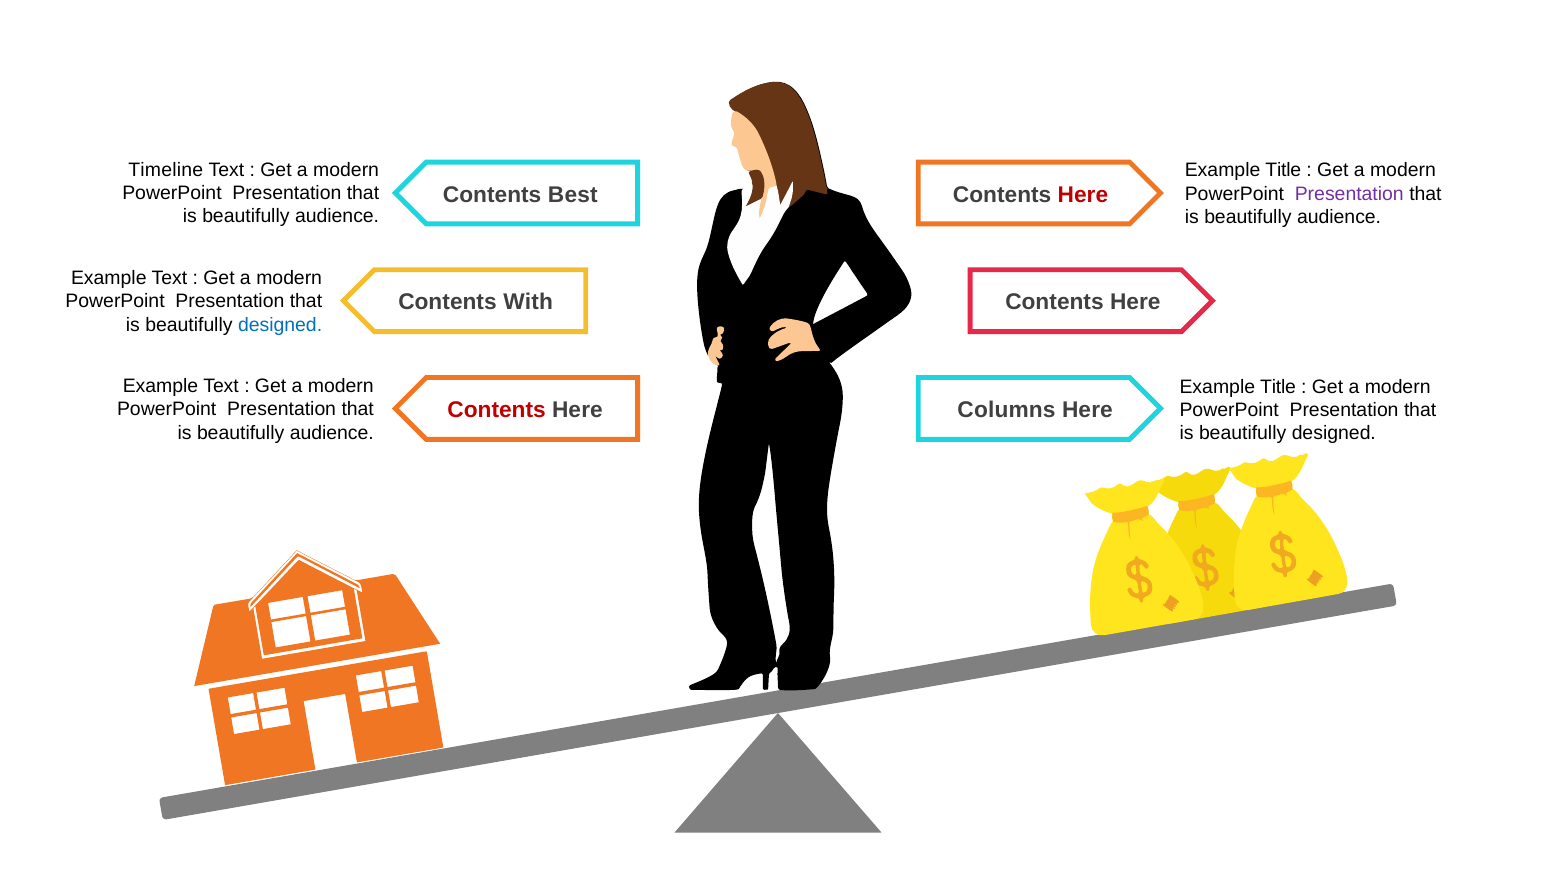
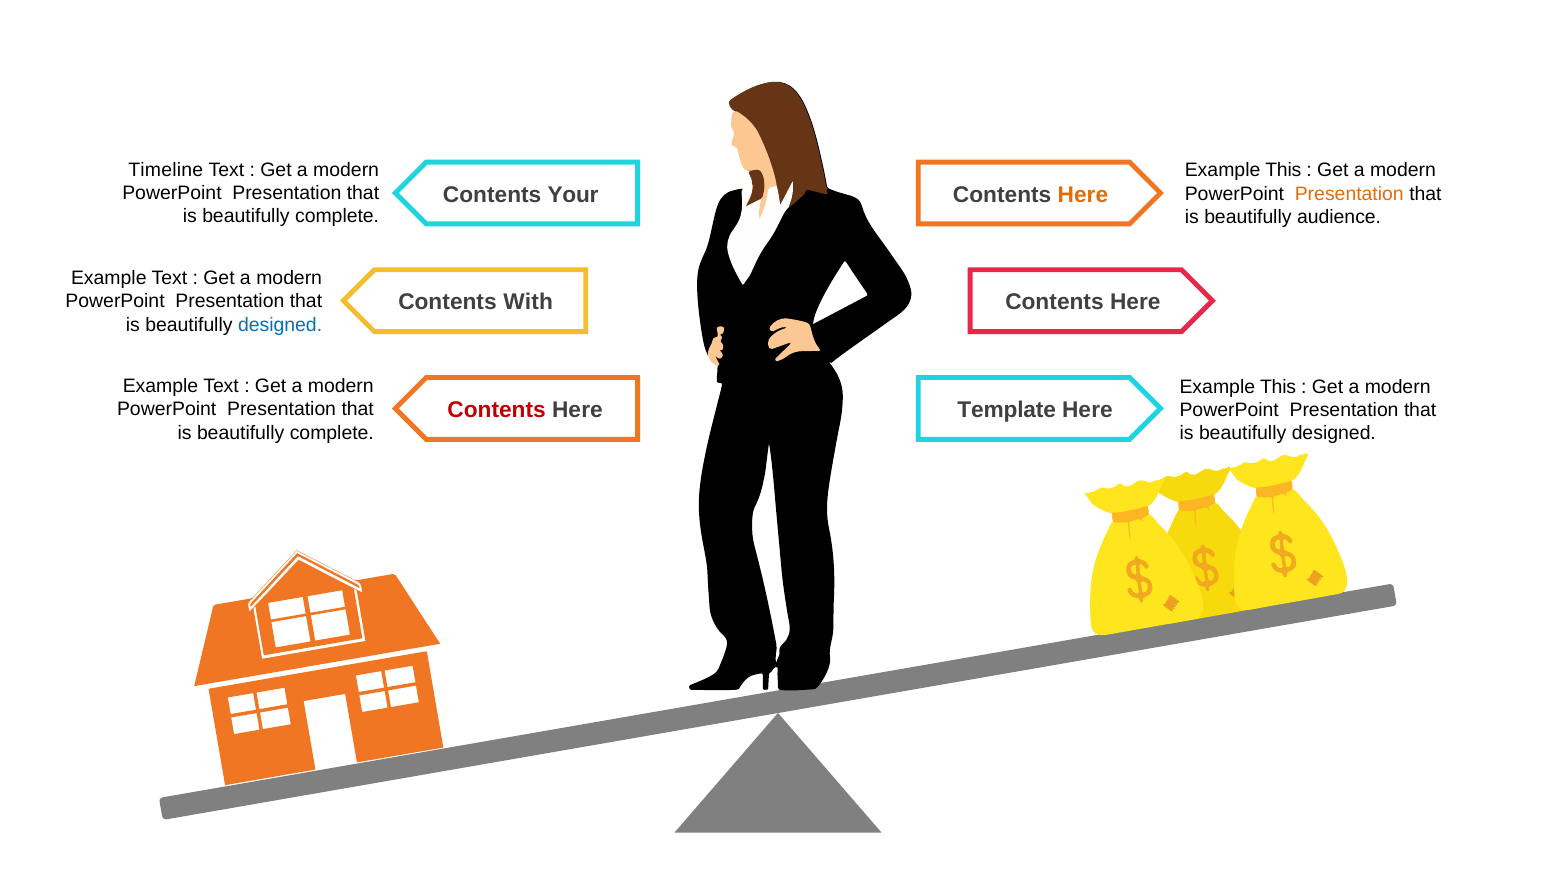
Title at (1283, 171): Title -> This
Best: Best -> Your
Here at (1083, 195) colour: red -> orange
Presentation at (1349, 194) colour: purple -> orange
audience at (337, 217): audience -> complete
Title at (1278, 387): Title -> This
Columns: Columns -> Template
audience at (332, 433): audience -> complete
